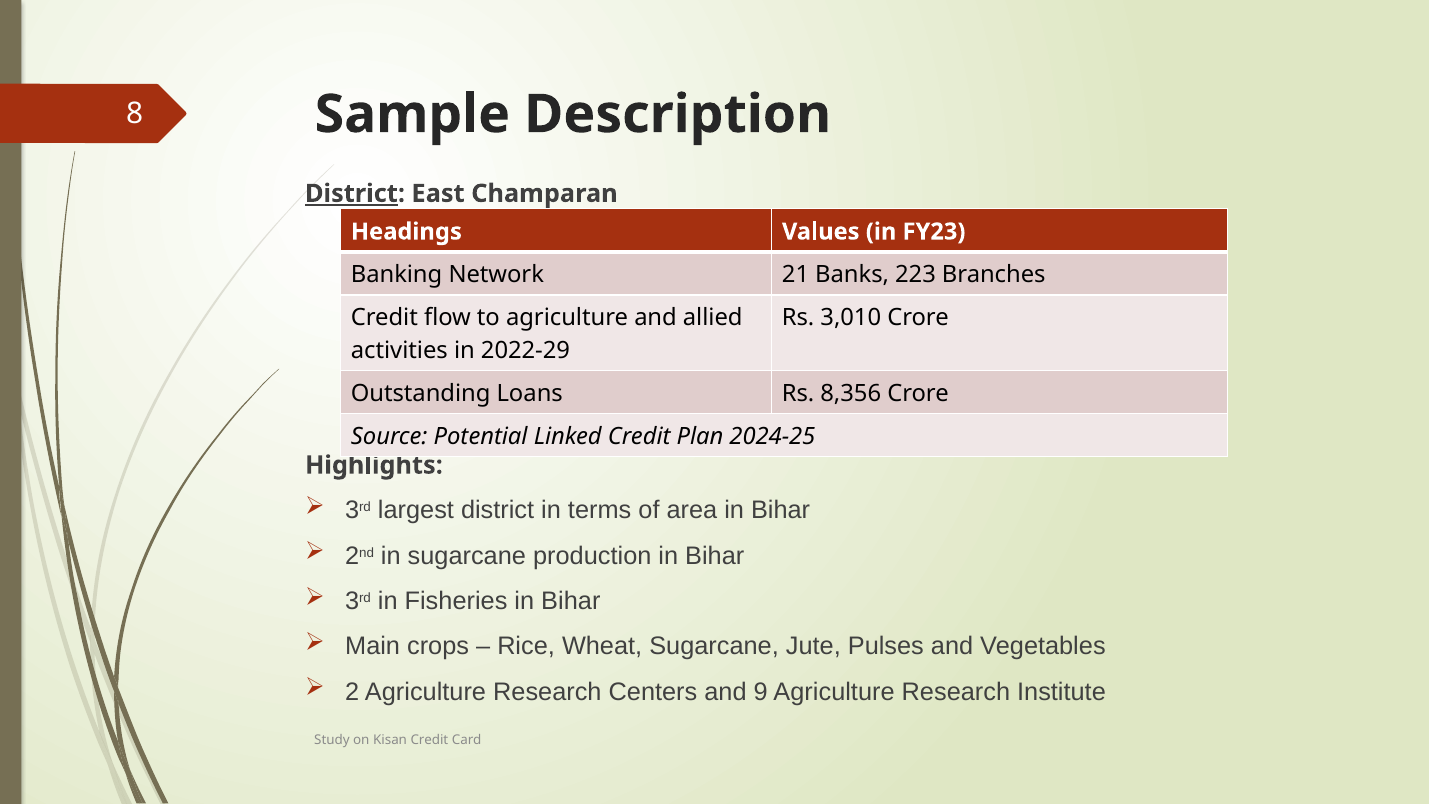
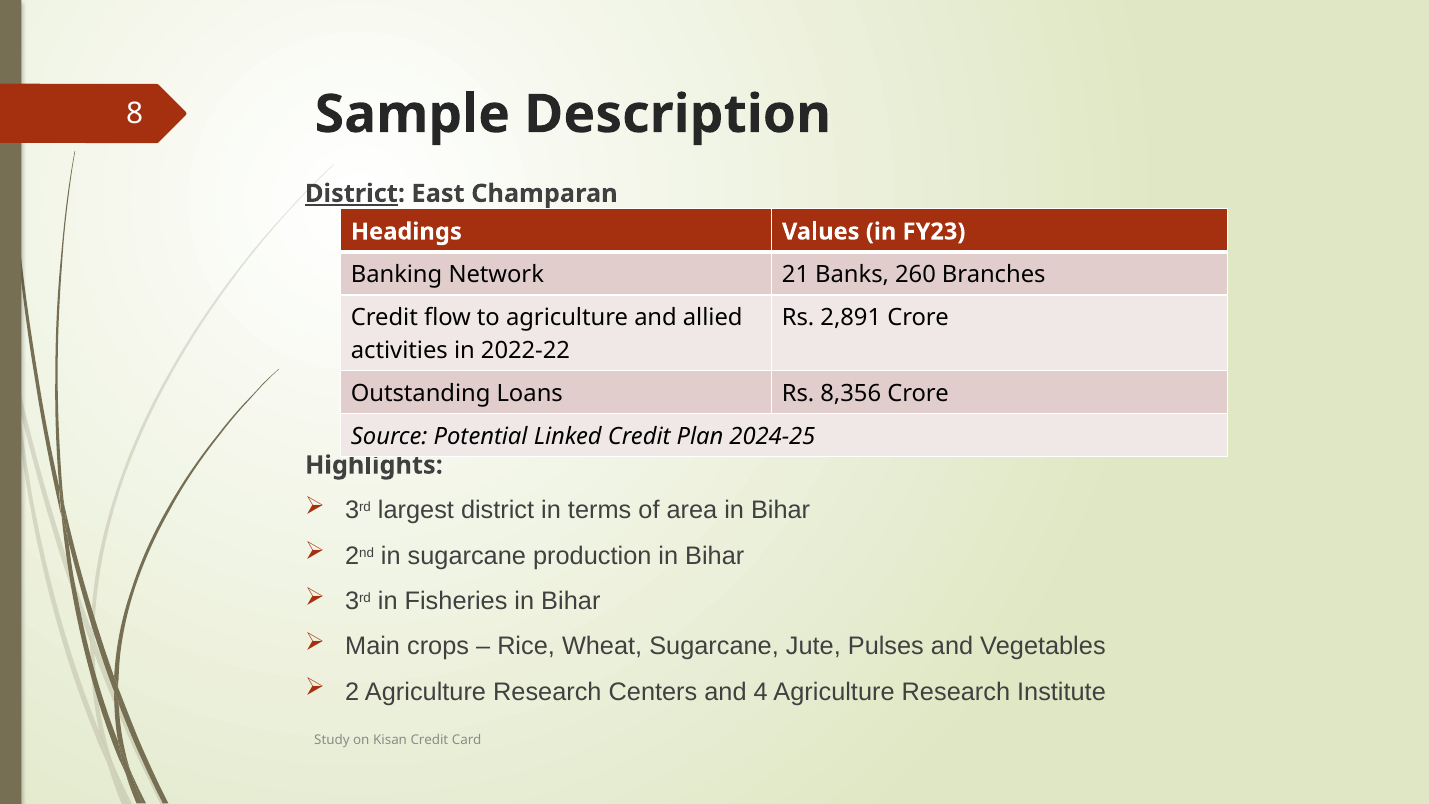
223: 223 -> 260
3,010: 3,010 -> 2,891
2022-29: 2022-29 -> 2022-22
9: 9 -> 4
